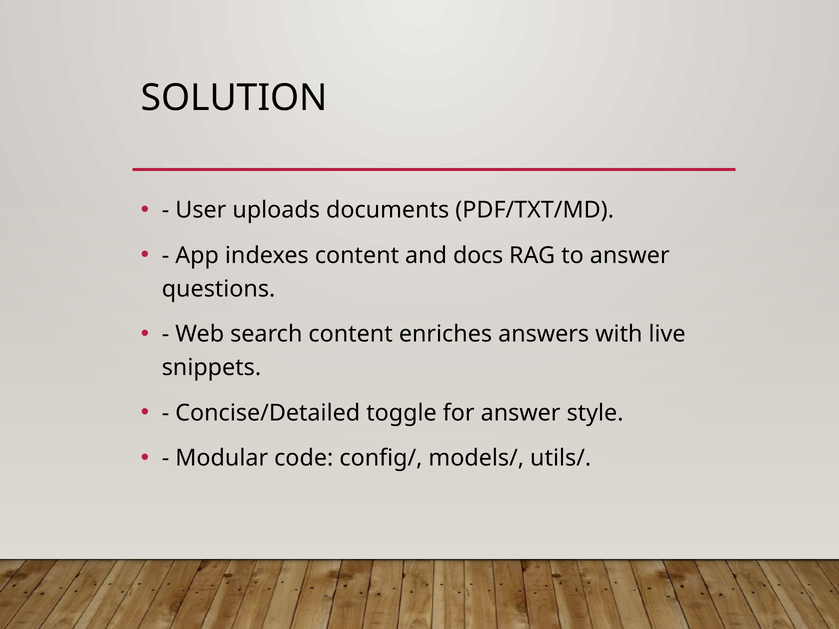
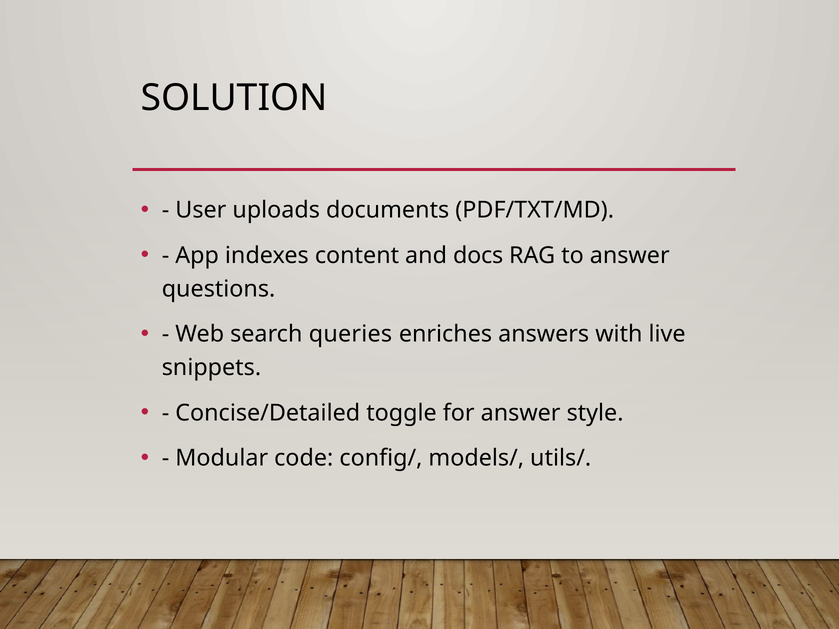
search content: content -> queries
